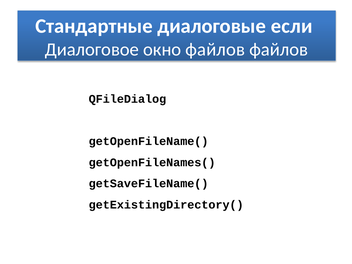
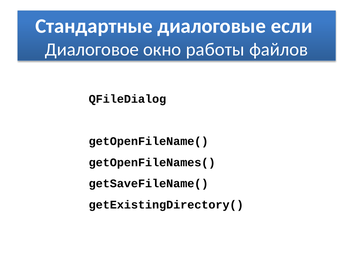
окно файлов: файлов -> работы
